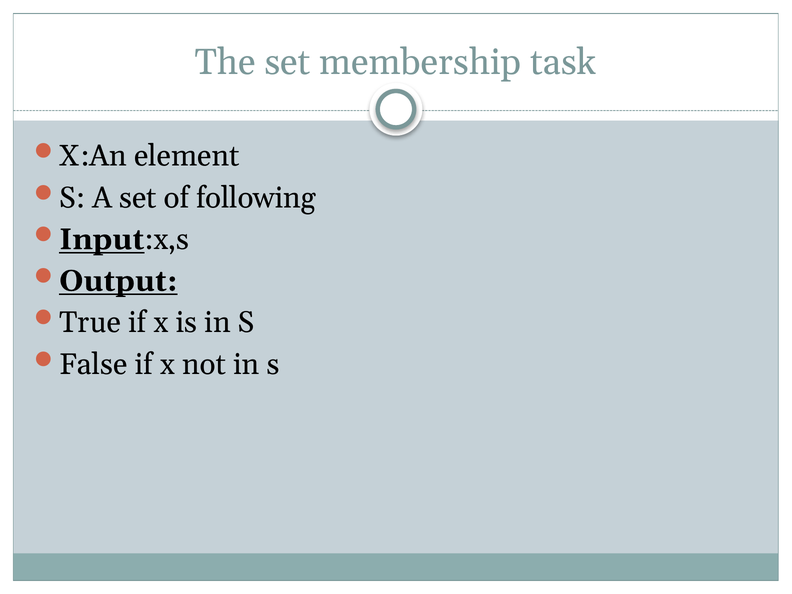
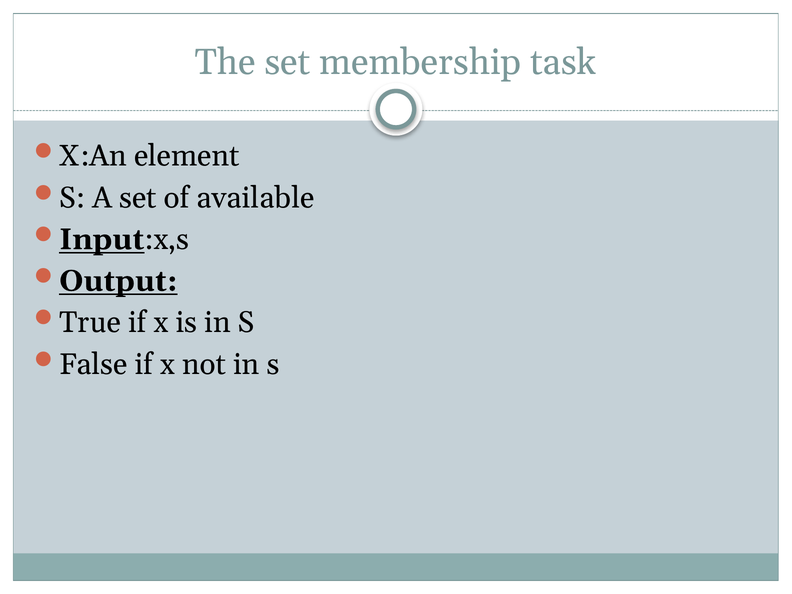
following: following -> available
